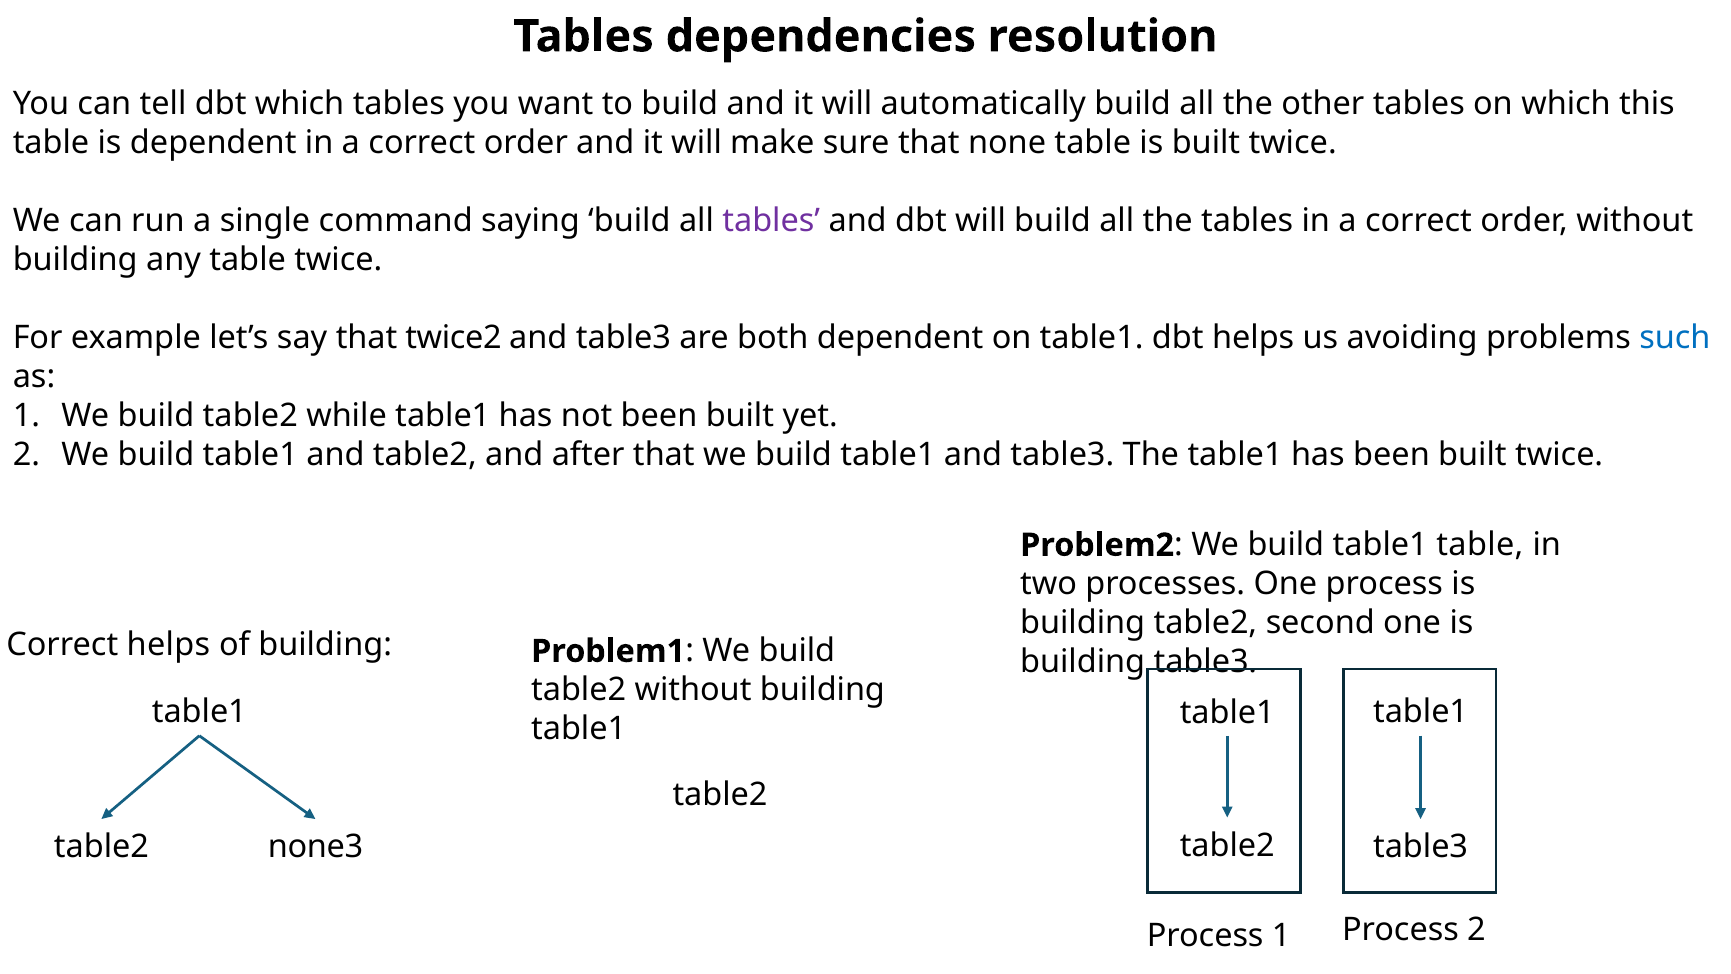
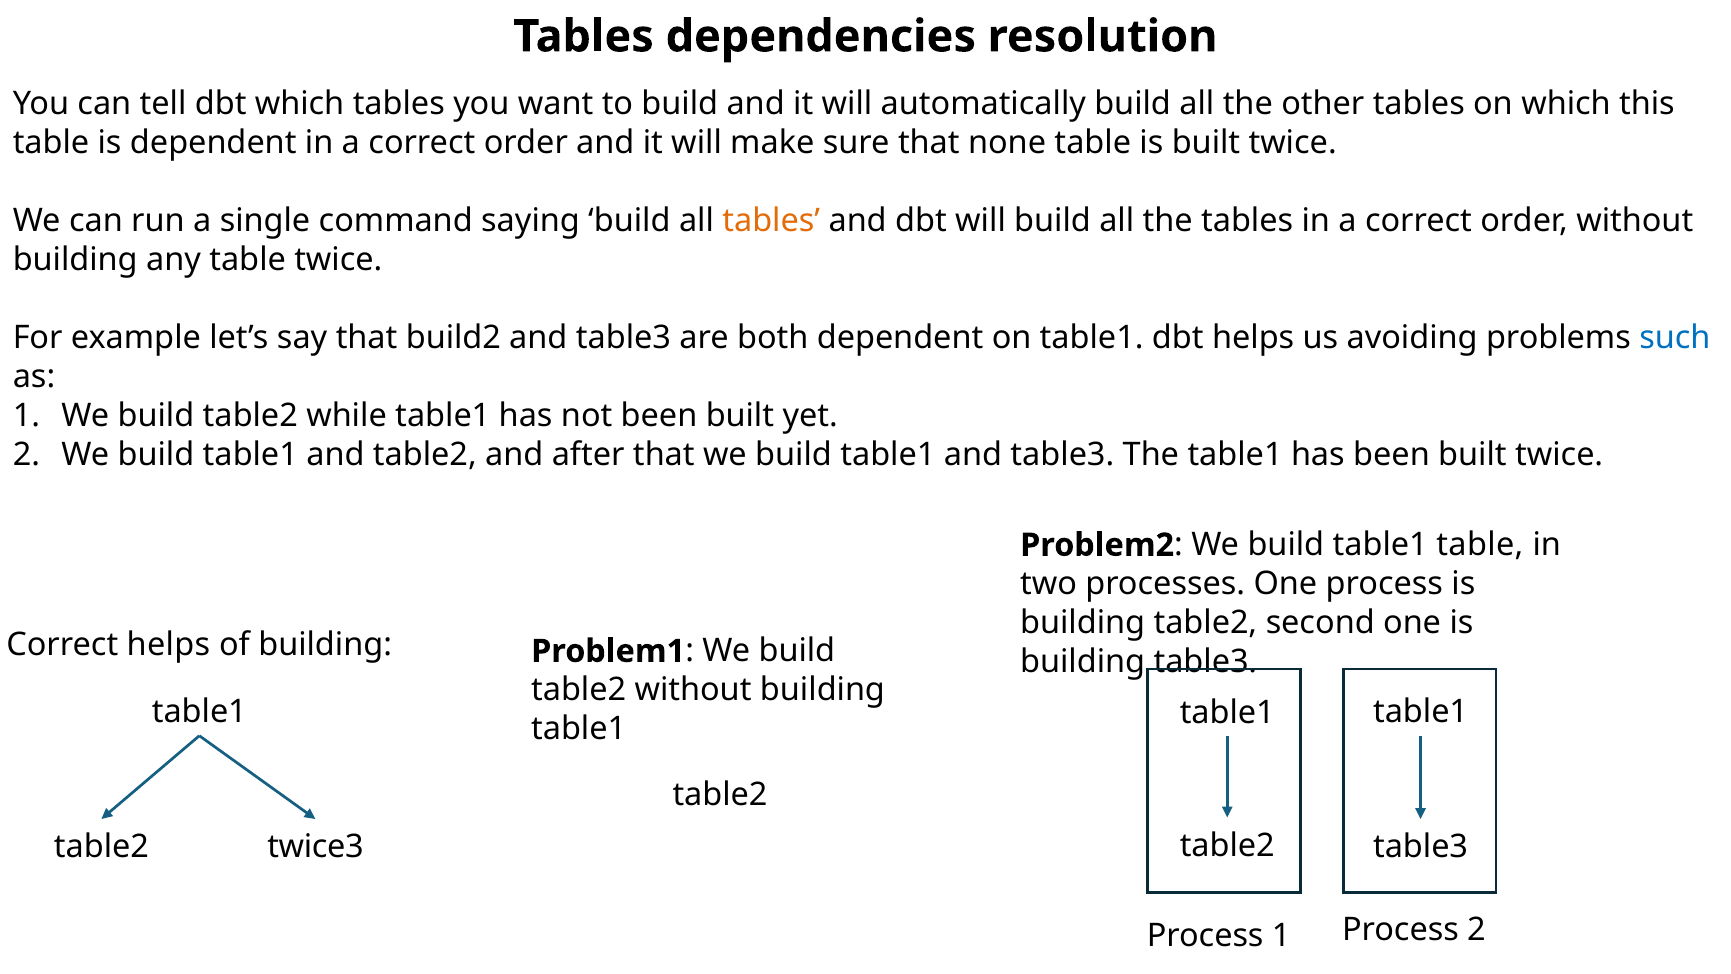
tables at (771, 221) colour: purple -> orange
twice2: twice2 -> build2
none3: none3 -> twice3
